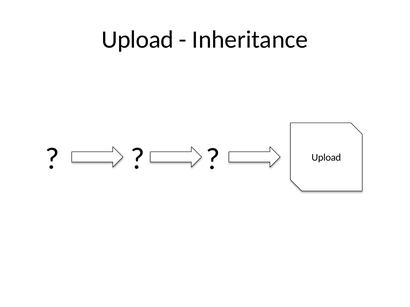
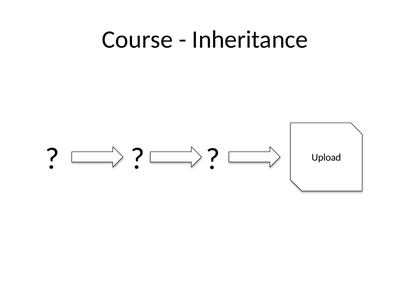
Upload at (138, 40): Upload -> Course
